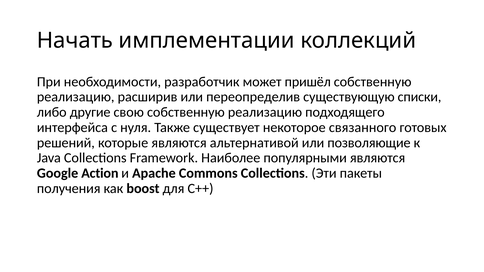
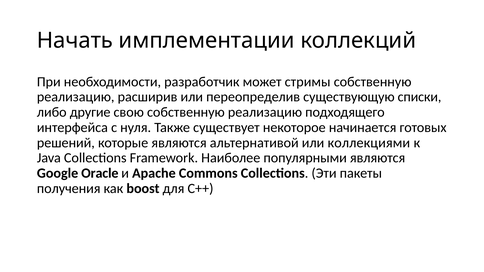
пришёл: пришёл -> стримы
связанного: связанного -> начинается
позволяющие: позволяющие -> коллекциями
Action: Action -> Oracle
